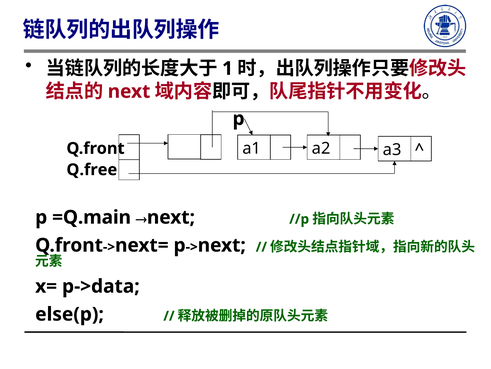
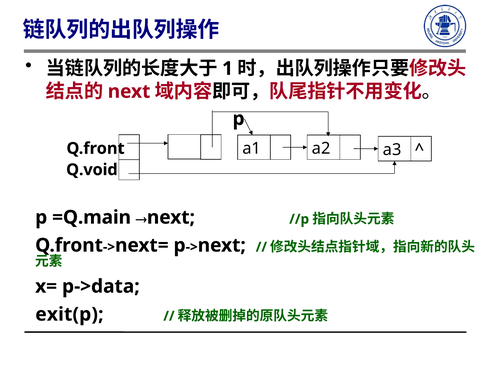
Q.free: Q.free -> Q.void
else(p: else(p -> exit(p
